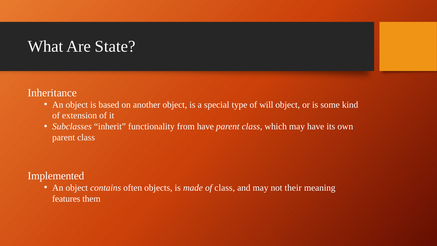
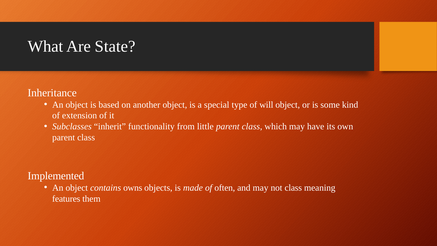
from have: have -> little
often: often -> owns
of class: class -> often
not their: their -> class
